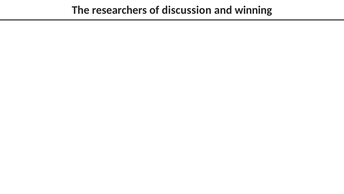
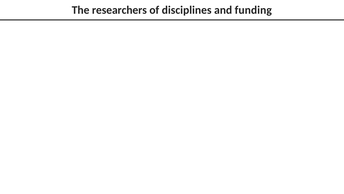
discussion: discussion -> disciplines
winning: winning -> funding
